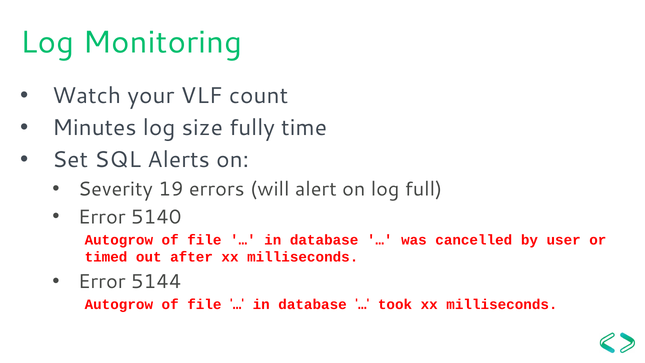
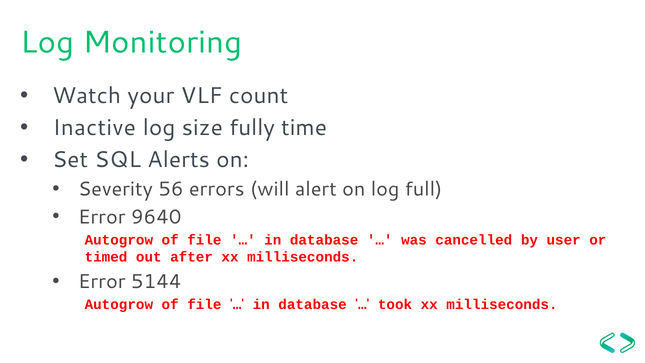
Minutes: Minutes -> Inactive
19: 19 -> 56
5140: 5140 -> 9640
